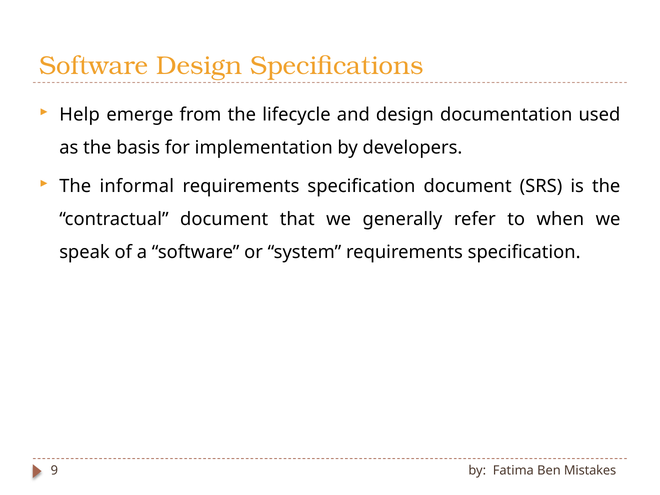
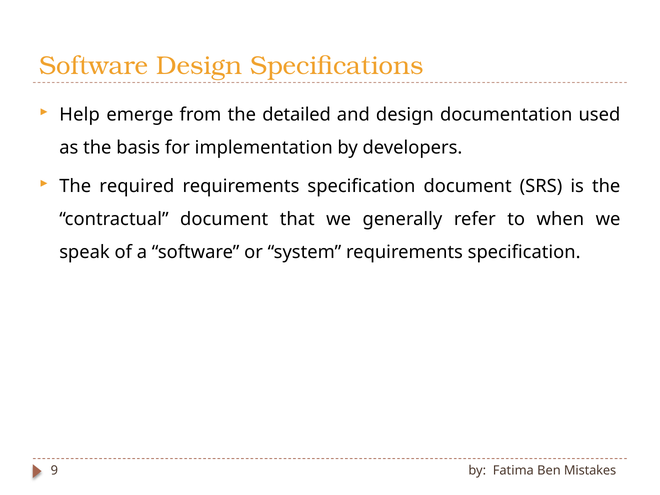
lifecycle: lifecycle -> detailed
informal: informal -> required
